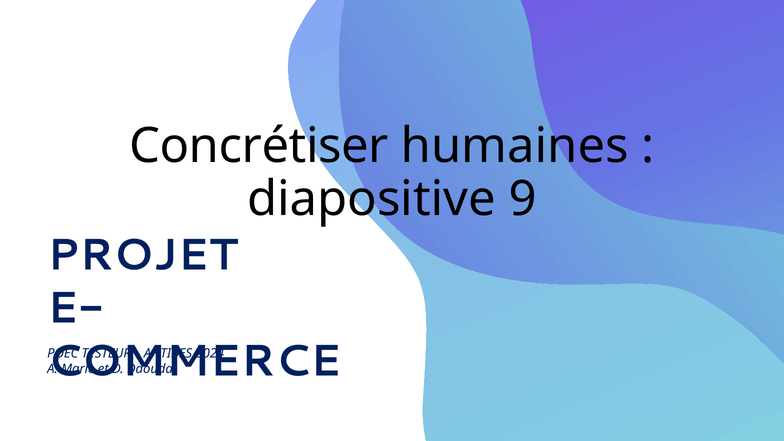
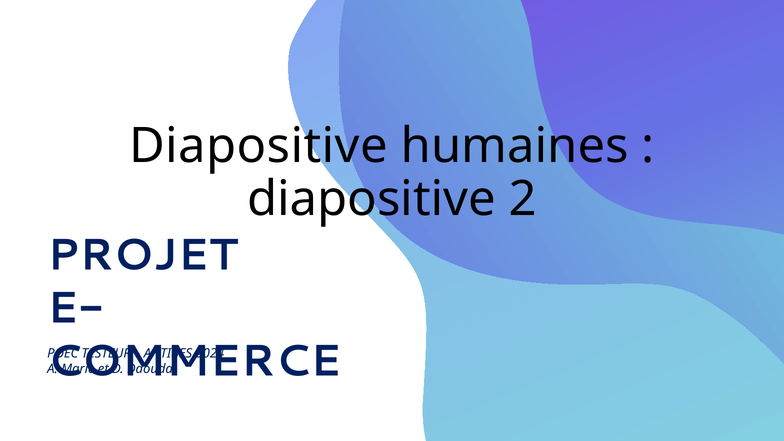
Concrétiser at (259, 146): Concrétiser -> Diapositive
9: 9 -> 2
